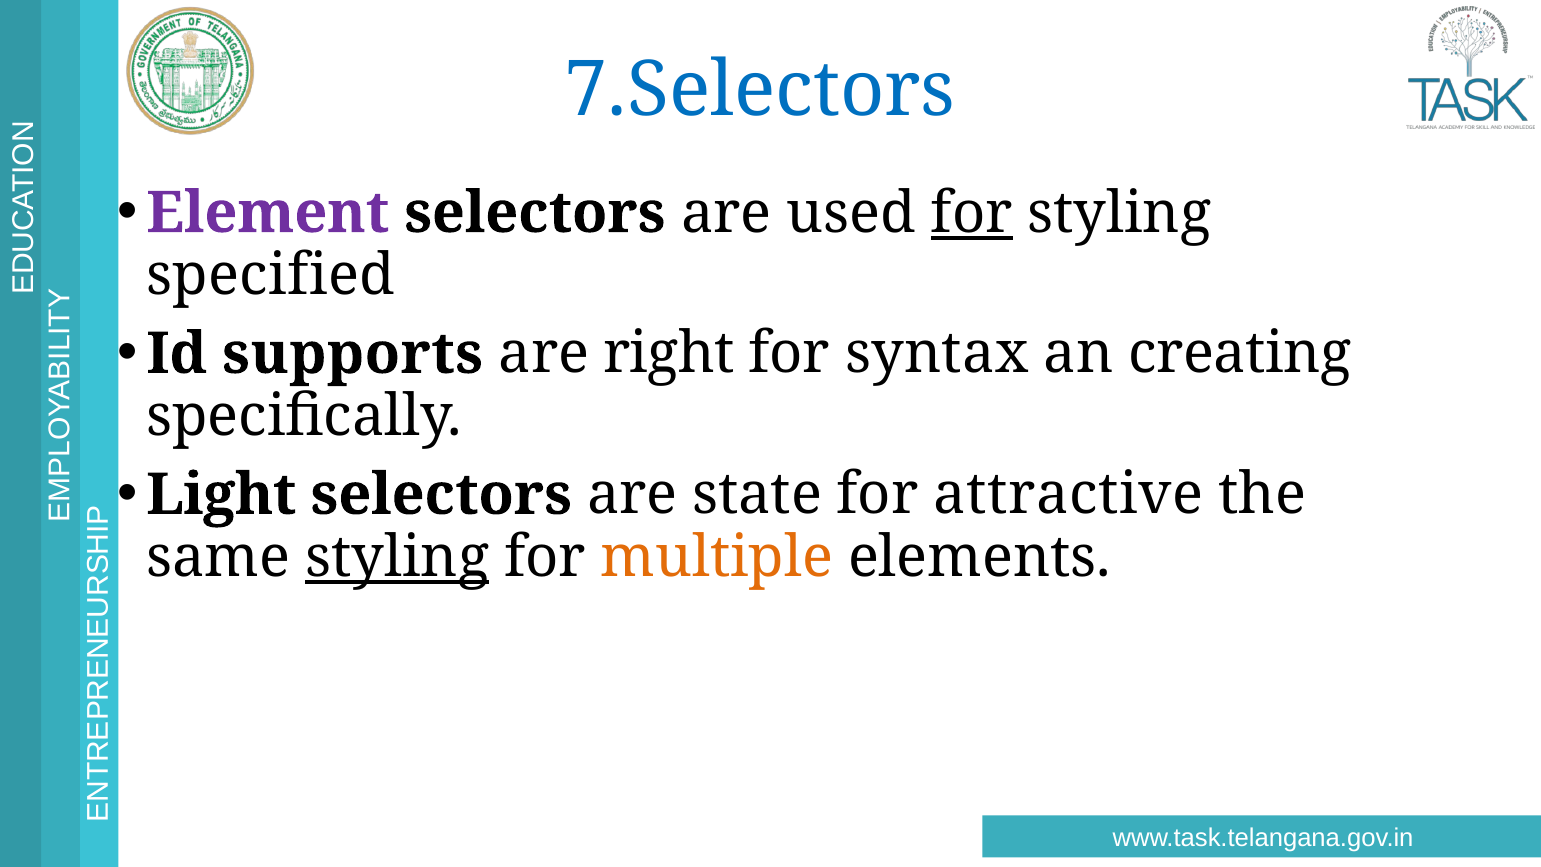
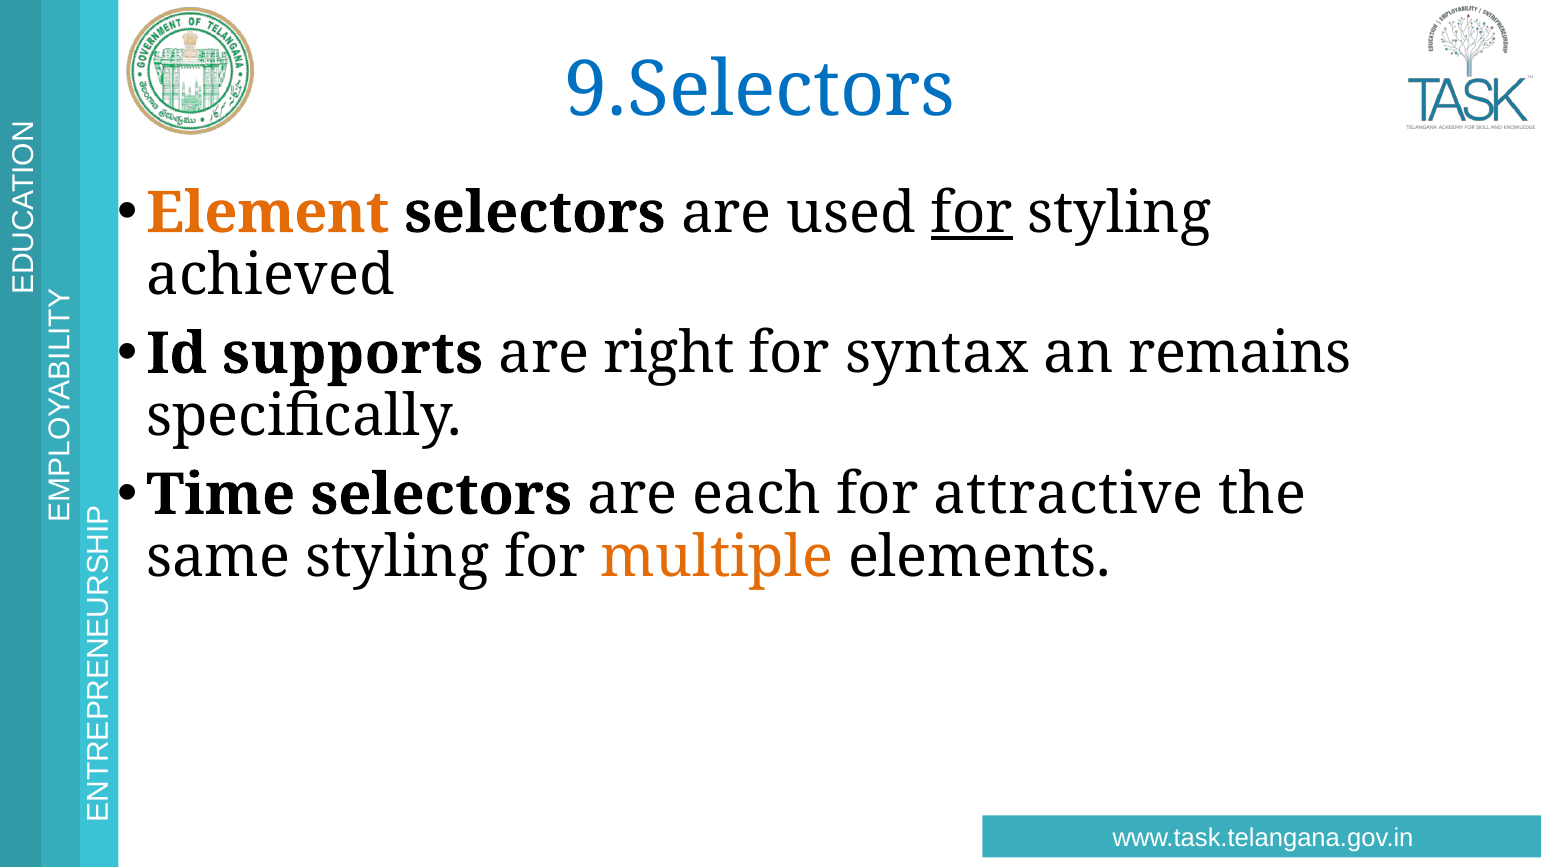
7.Selectors: 7.Selectors -> 9.Selectors
Element colour: purple -> orange
specified: specified -> achieved
creating: creating -> remains
Light: Light -> Time
state: state -> each
styling at (397, 557) underline: present -> none
